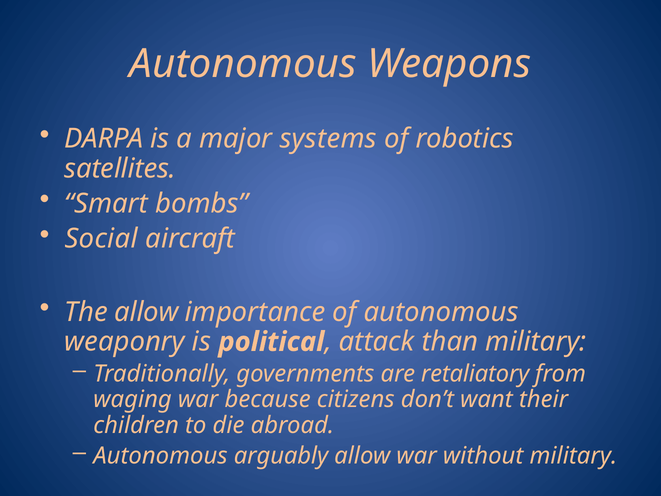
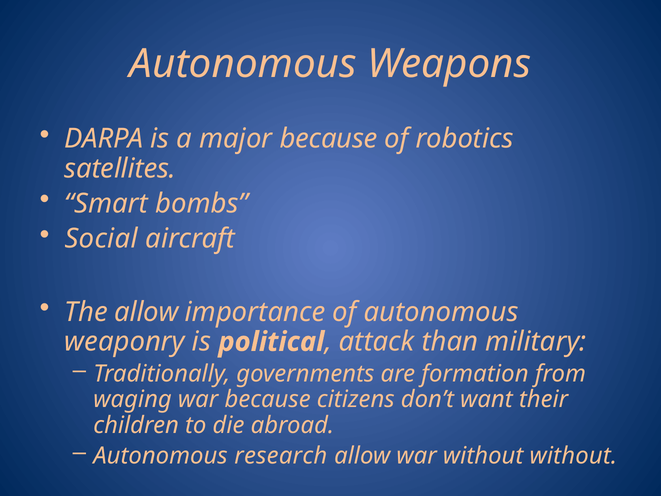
major systems: systems -> because
retaliatory: retaliatory -> formation
arguably: arguably -> research
without military: military -> without
